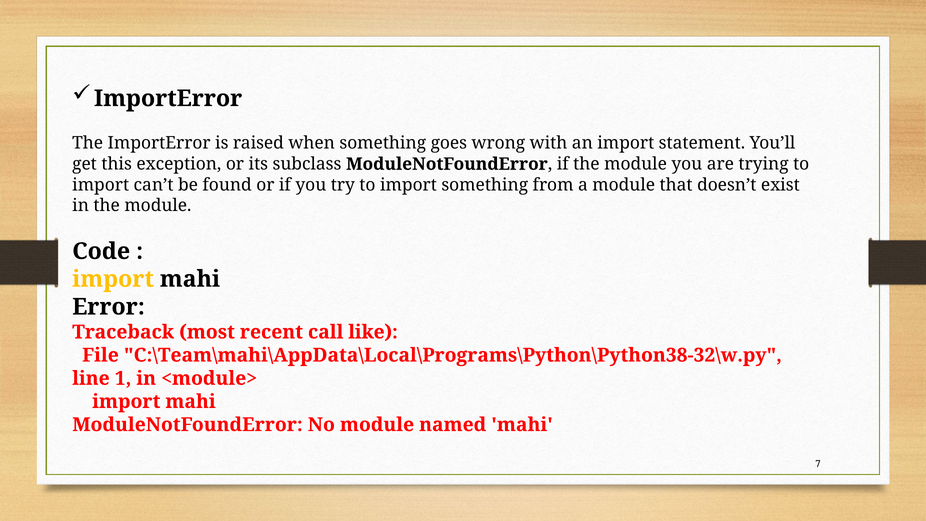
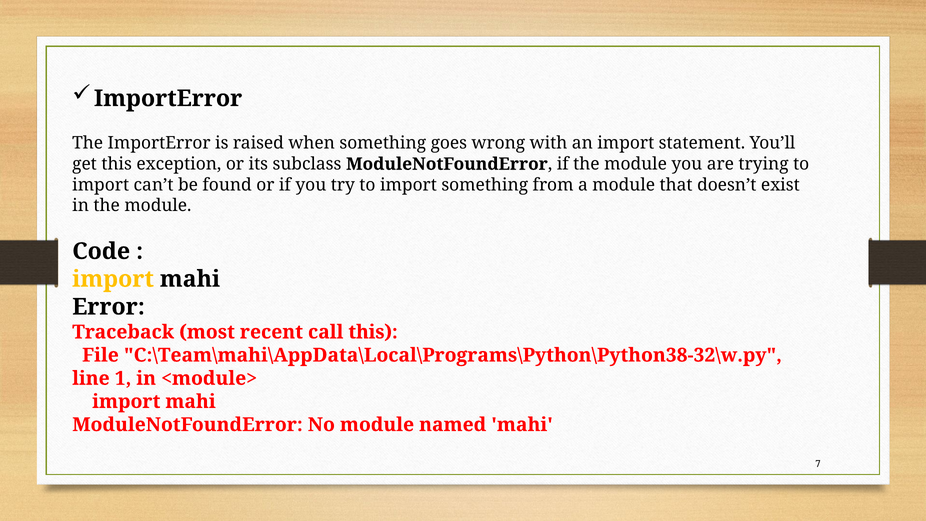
call like: like -> this
